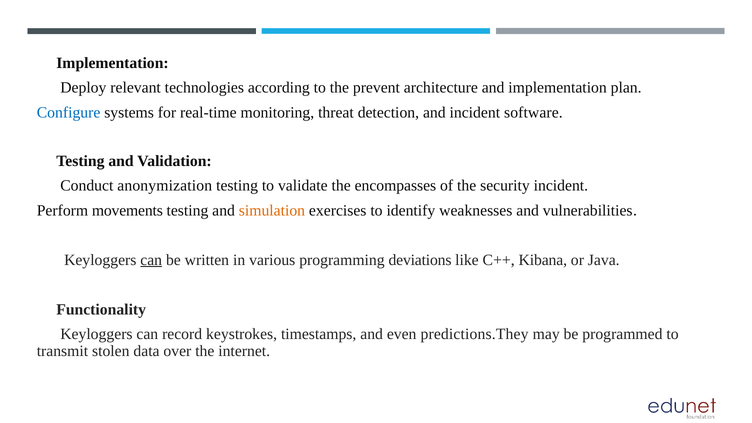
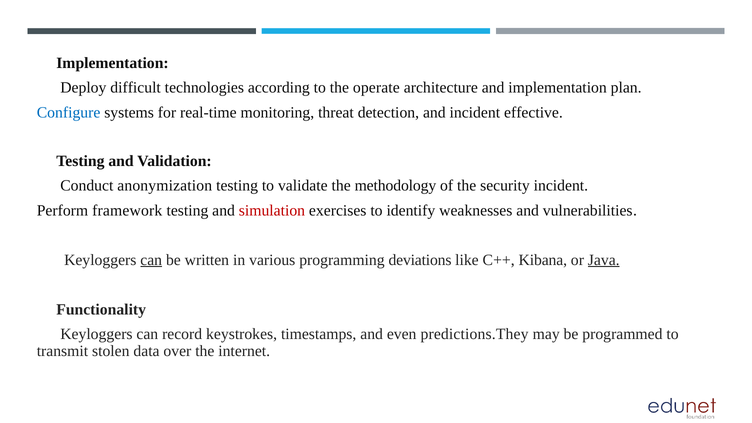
relevant: relevant -> difficult
prevent: prevent -> operate
software: software -> effective
encompasses: encompasses -> methodology
movements: movements -> framework
simulation colour: orange -> red
Java underline: none -> present
